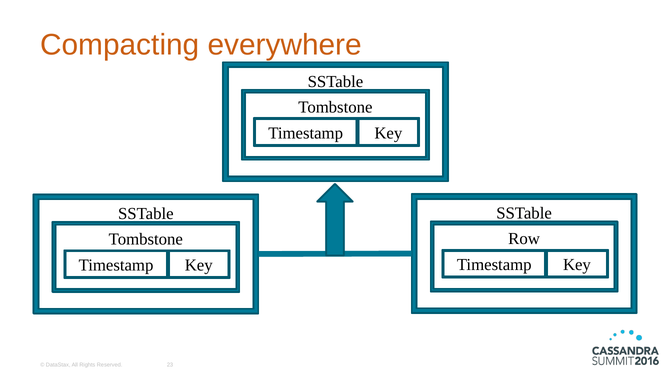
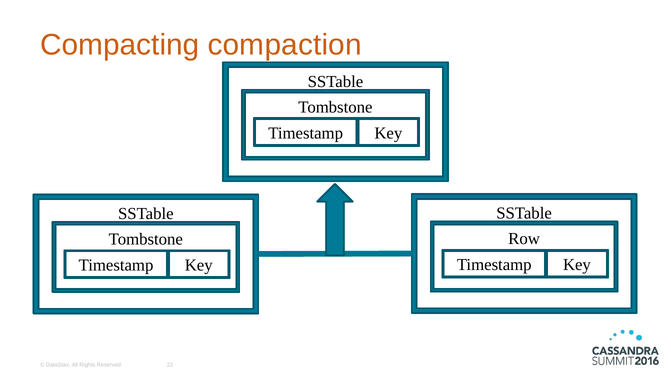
everywhere: everywhere -> compaction
